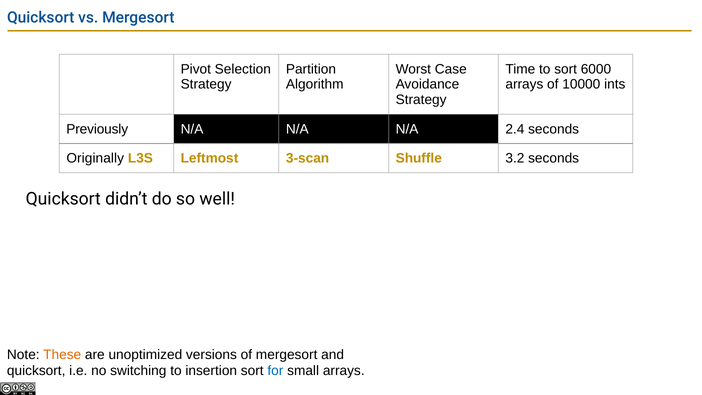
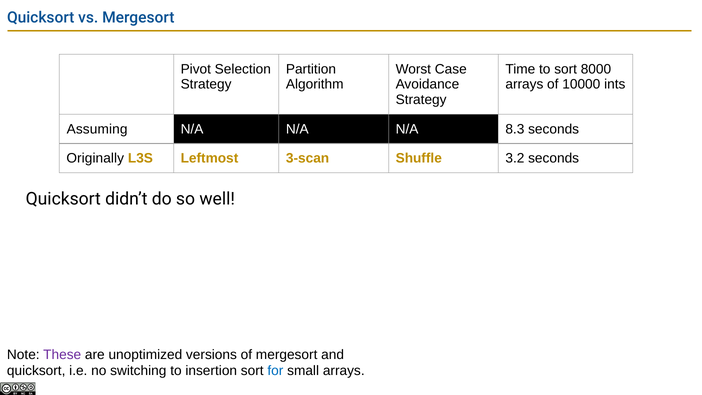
6000: 6000 -> 8000
Previously: Previously -> Assuming
2.4: 2.4 -> 8.3
These colour: orange -> purple
